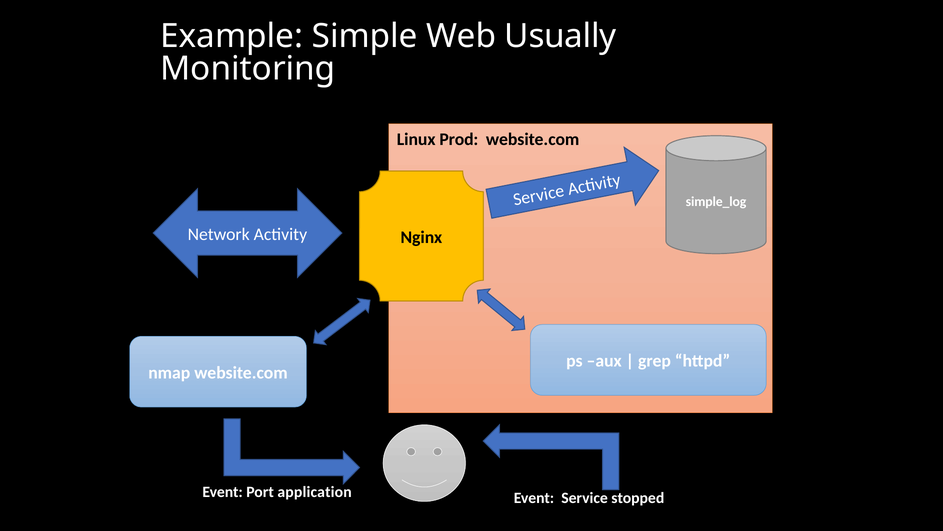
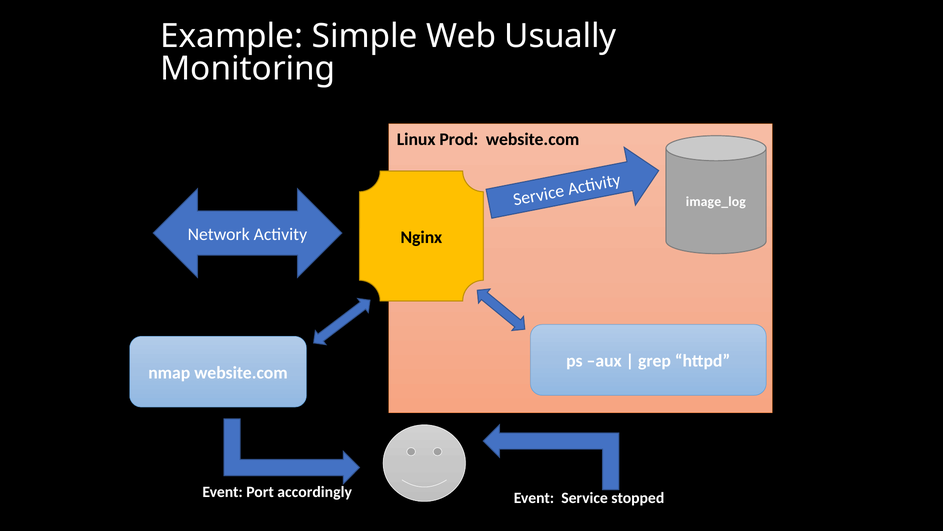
simple_log: simple_log -> image_log
application: application -> accordingly
